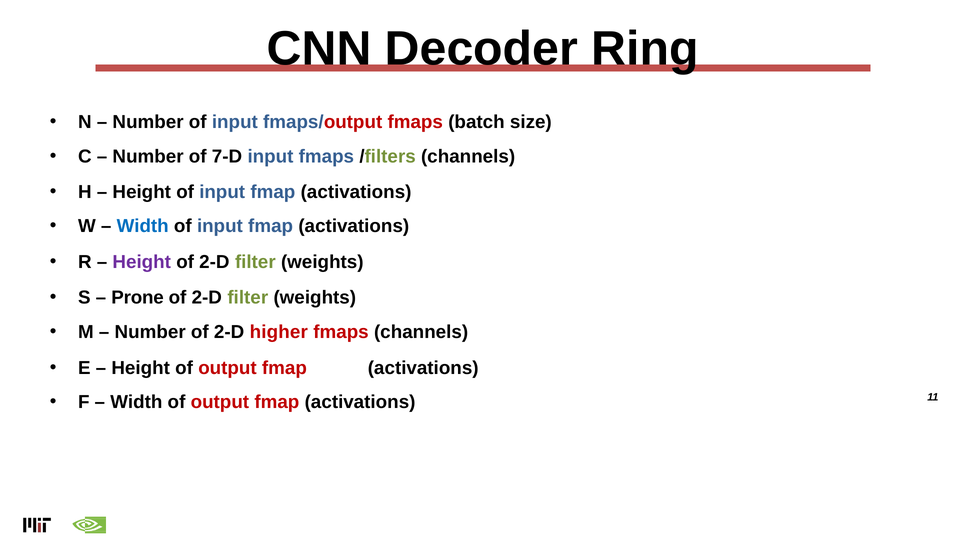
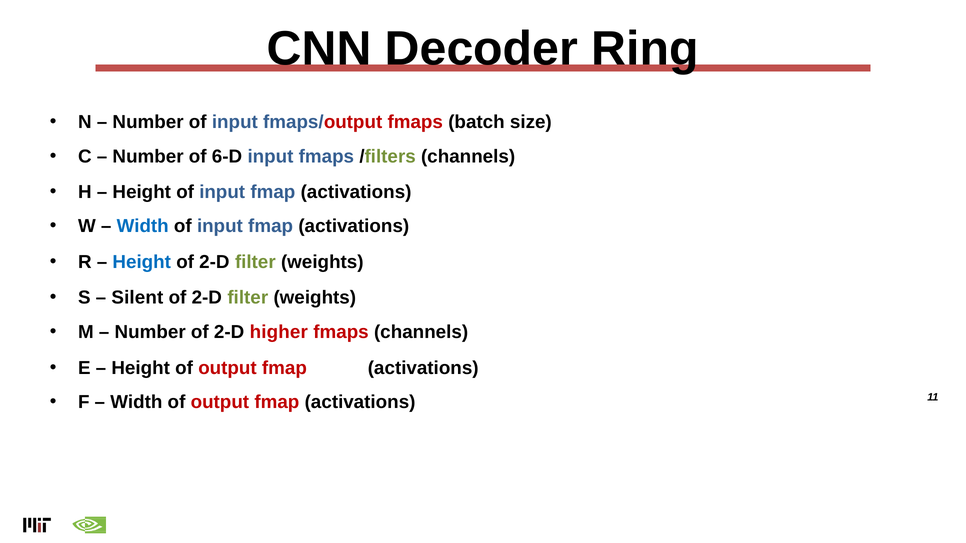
7-D: 7-D -> 6-D
Height at (142, 262) colour: purple -> blue
Prone: Prone -> Silent
